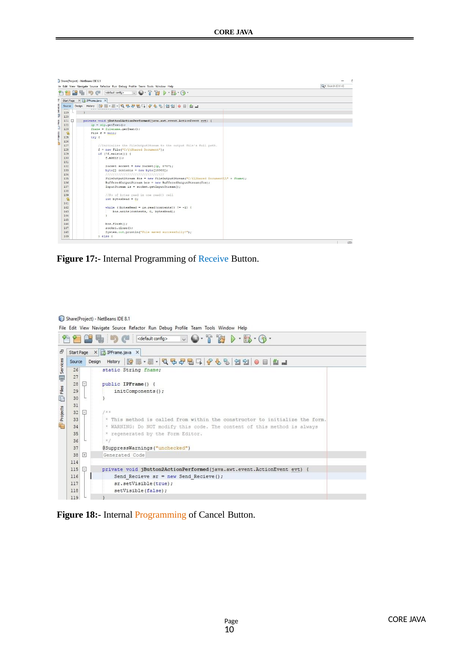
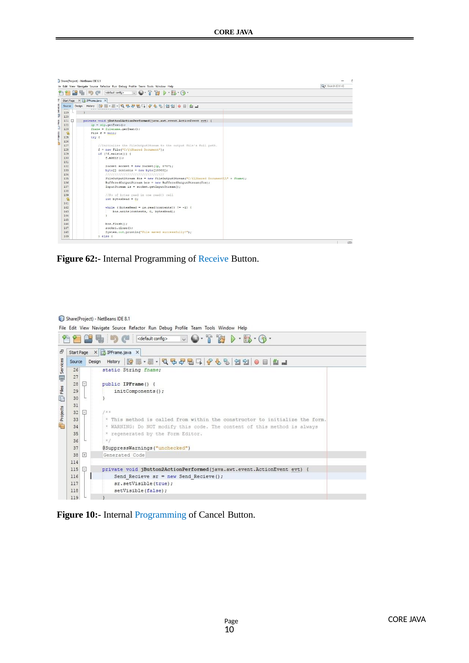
17:-: 17:- -> 62:-
18:-: 18:- -> 10:-
Programming at (161, 515) colour: orange -> blue
